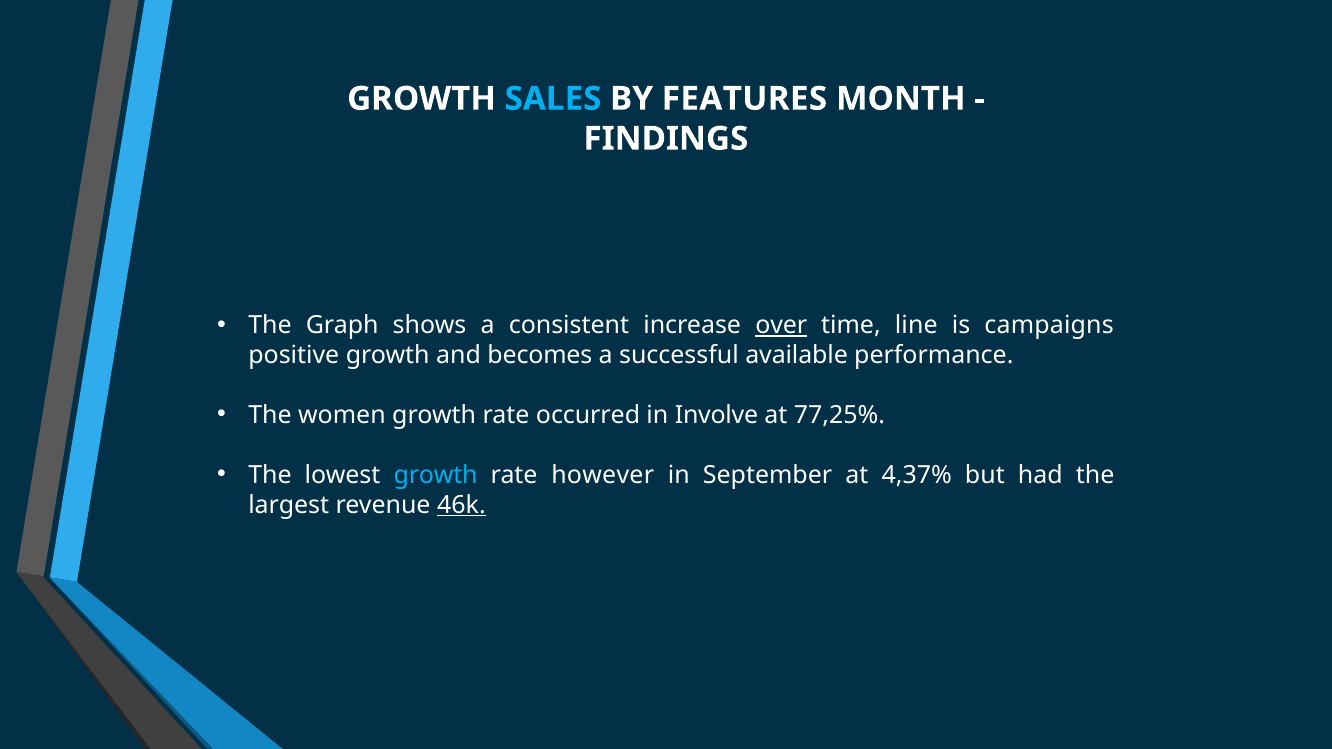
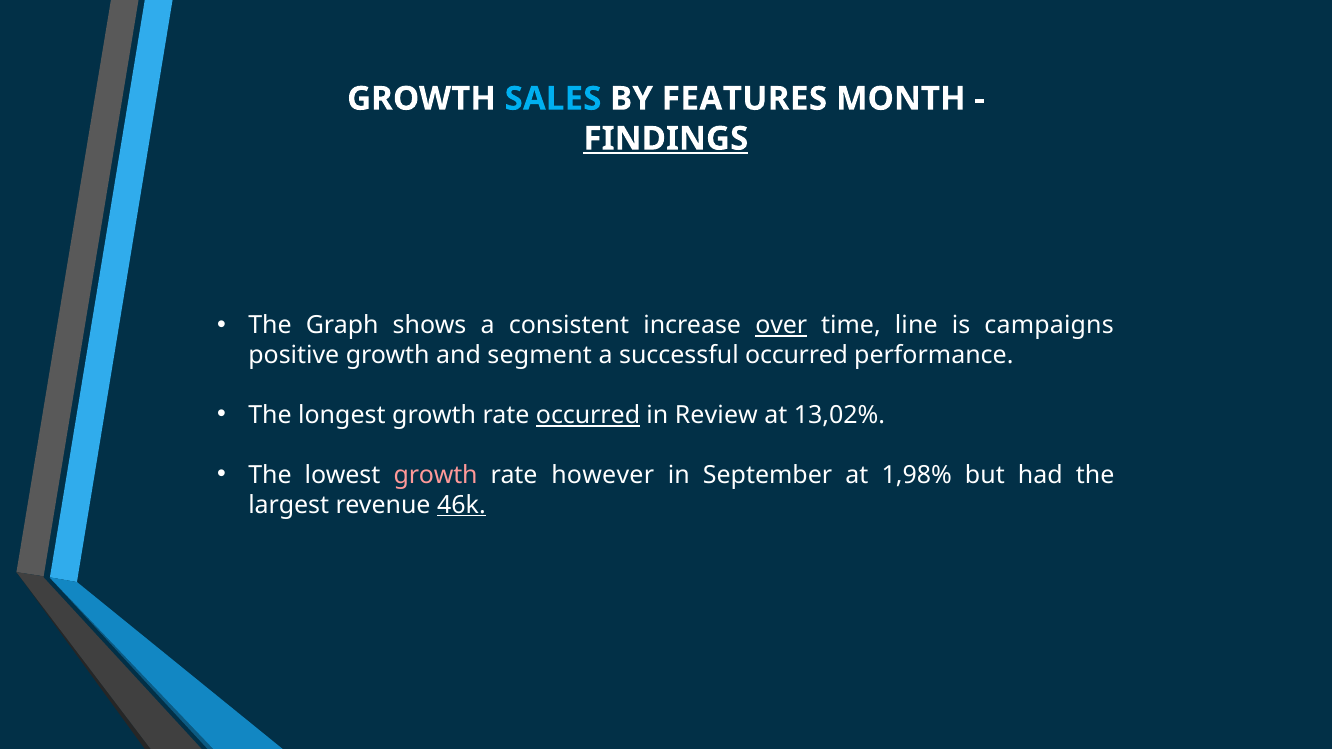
FINDINGS underline: none -> present
becomes: becomes -> segment
successful available: available -> occurred
women: women -> longest
occurred at (588, 415) underline: none -> present
Involve: Involve -> Review
77,25%: 77,25% -> 13,02%
growth at (436, 475) colour: light blue -> pink
4,37%: 4,37% -> 1,98%
